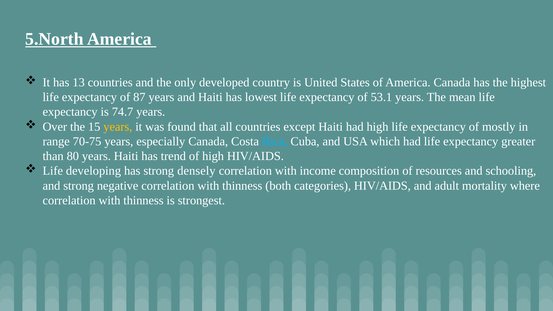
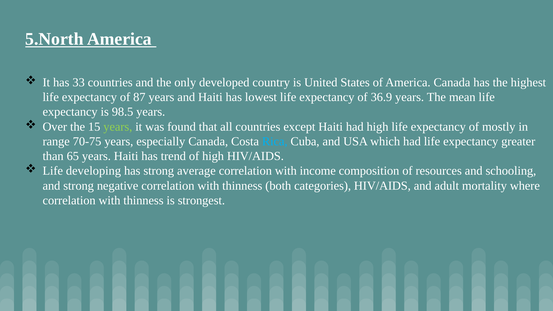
13: 13 -> 33
53.1: 53.1 -> 36.9
74.7: 74.7 -> 98.5
years at (118, 127) colour: yellow -> light green
80: 80 -> 65
densely: densely -> average
